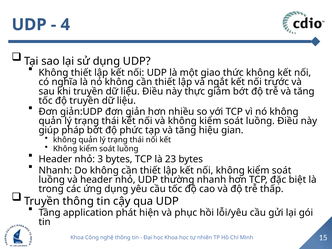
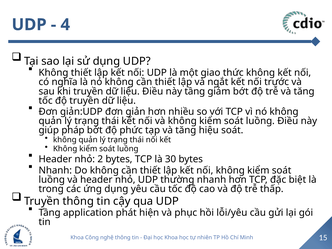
này thực: thực -> tầng
hiệu gian: gian -> soát
3: 3 -> 2
23: 23 -> 30
